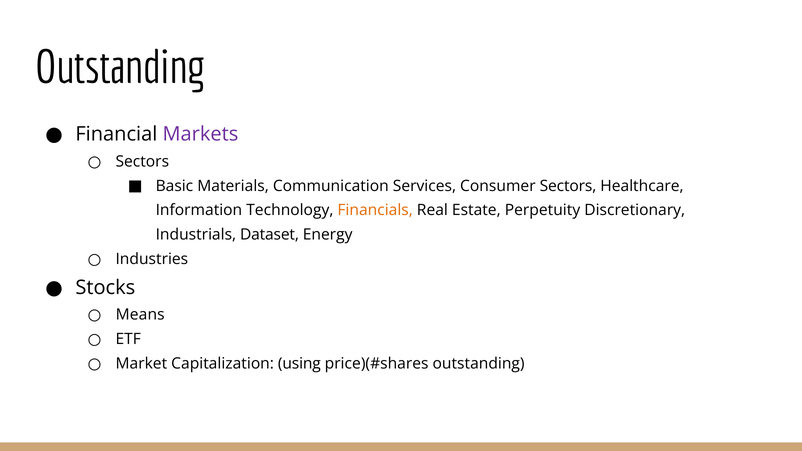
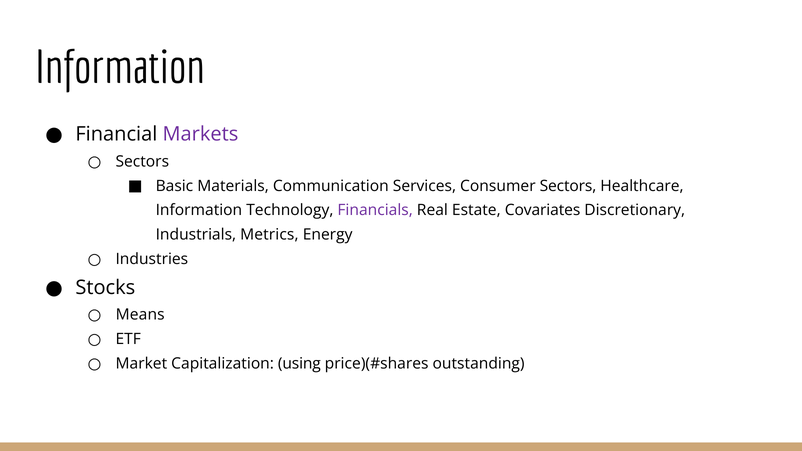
Outstanding at (120, 68): Outstanding -> Information
Financials colour: orange -> purple
Perpetuity: Perpetuity -> Covariates
Dataset: Dataset -> Metrics
